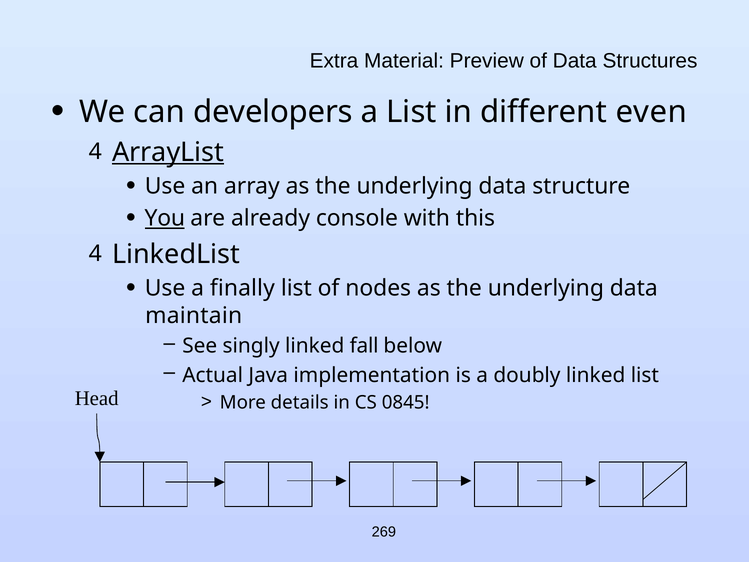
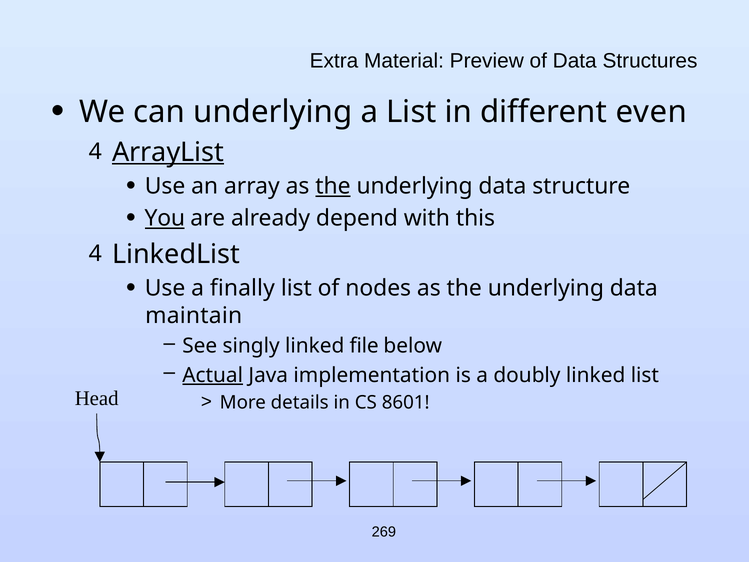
can developers: developers -> underlying
the at (333, 186) underline: none -> present
console: console -> depend
fall: fall -> file
Actual underline: none -> present
0845: 0845 -> 8601
